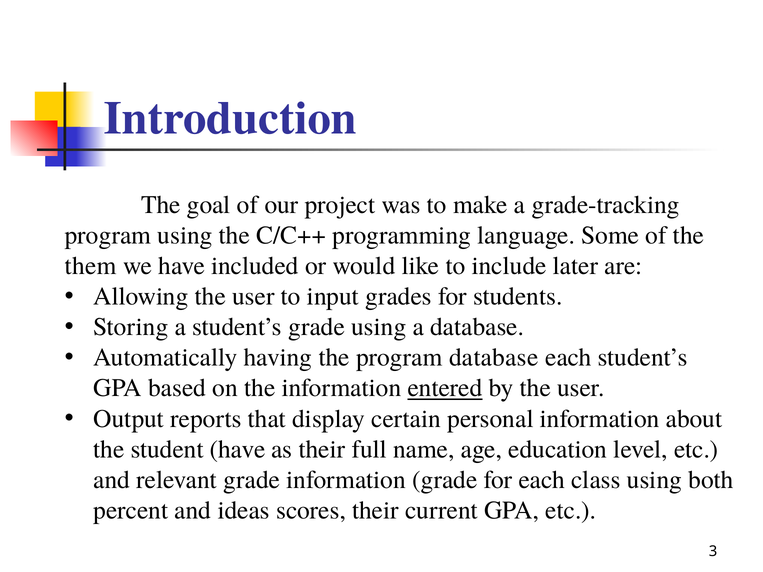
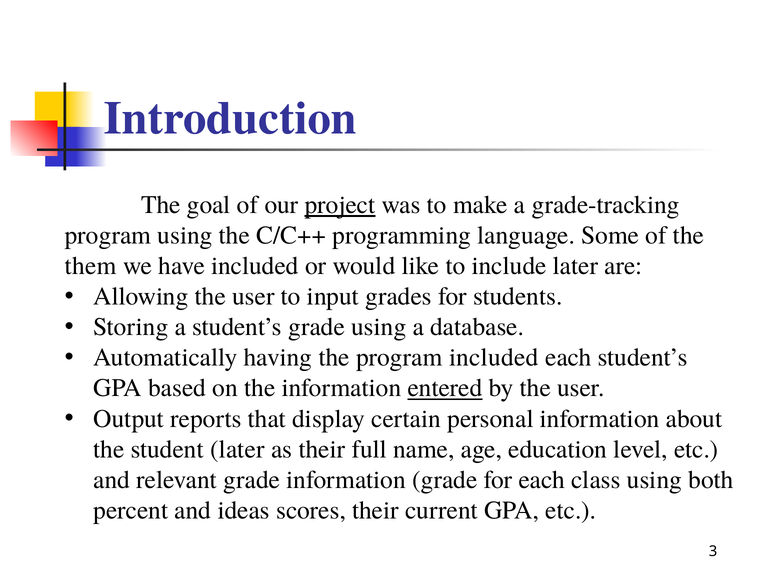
project underline: none -> present
program database: database -> included
student have: have -> later
